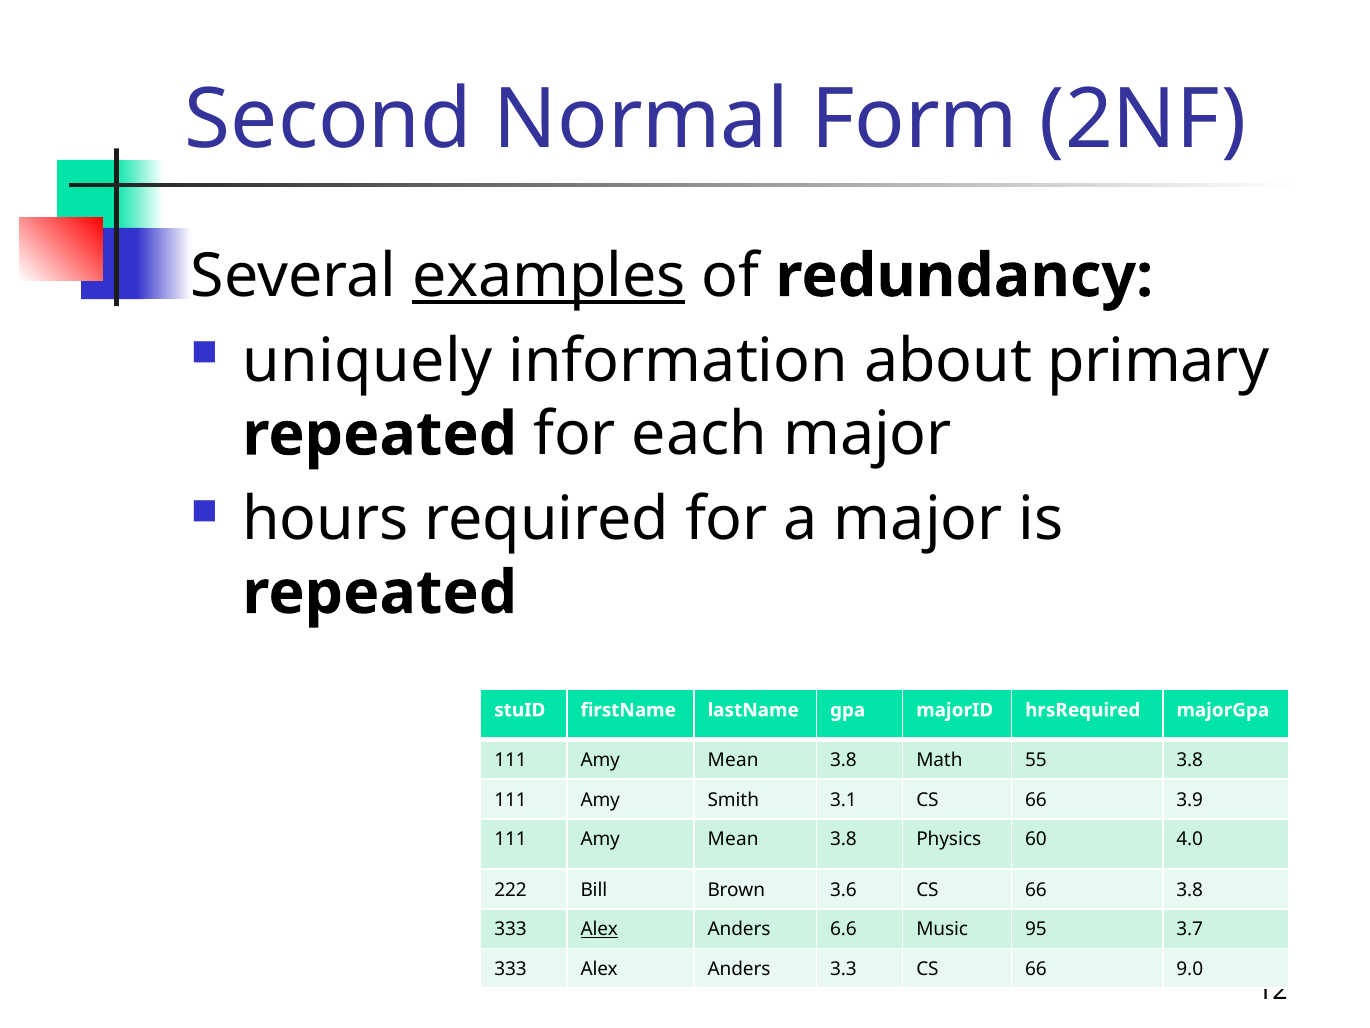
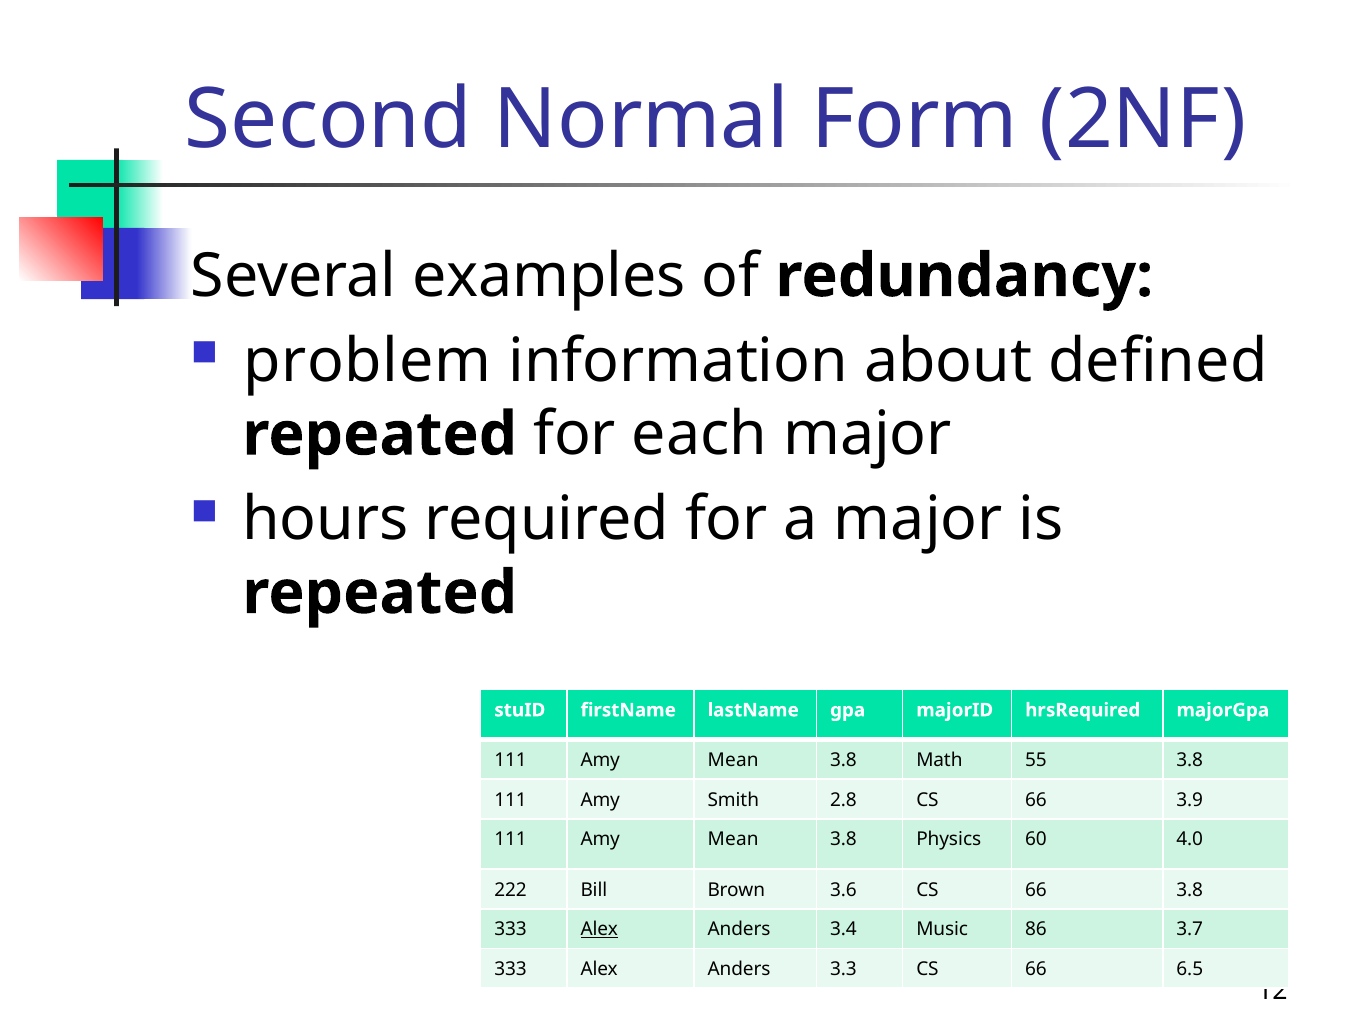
examples underline: present -> none
uniquely: uniquely -> problem
primary: primary -> defined
3.1: 3.1 -> 2.8
6.6: 6.6 -> 3.4
95: 95 -> 86
9.0: 9.0 -> 6.5
